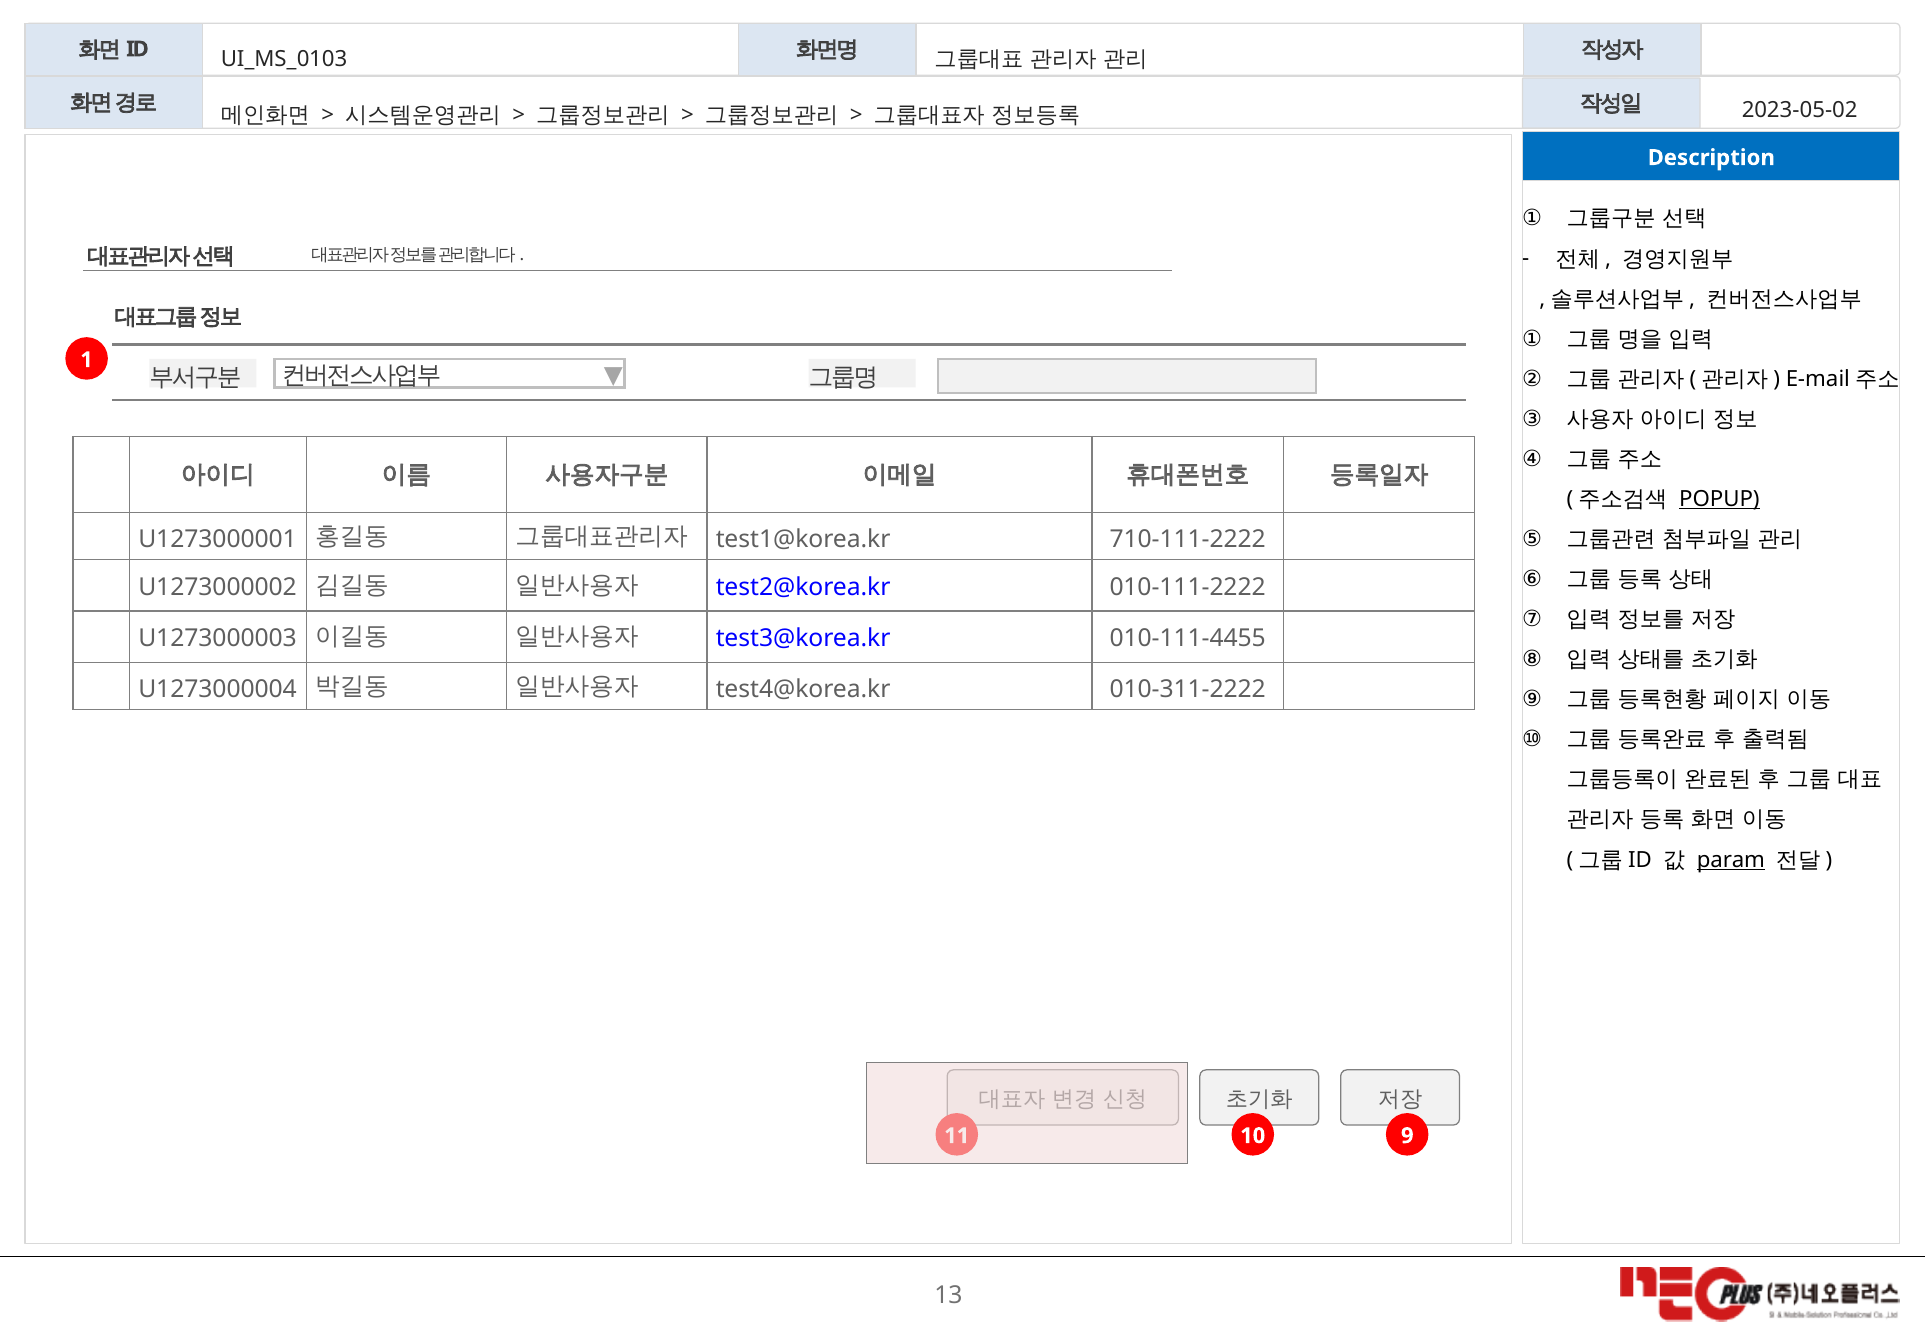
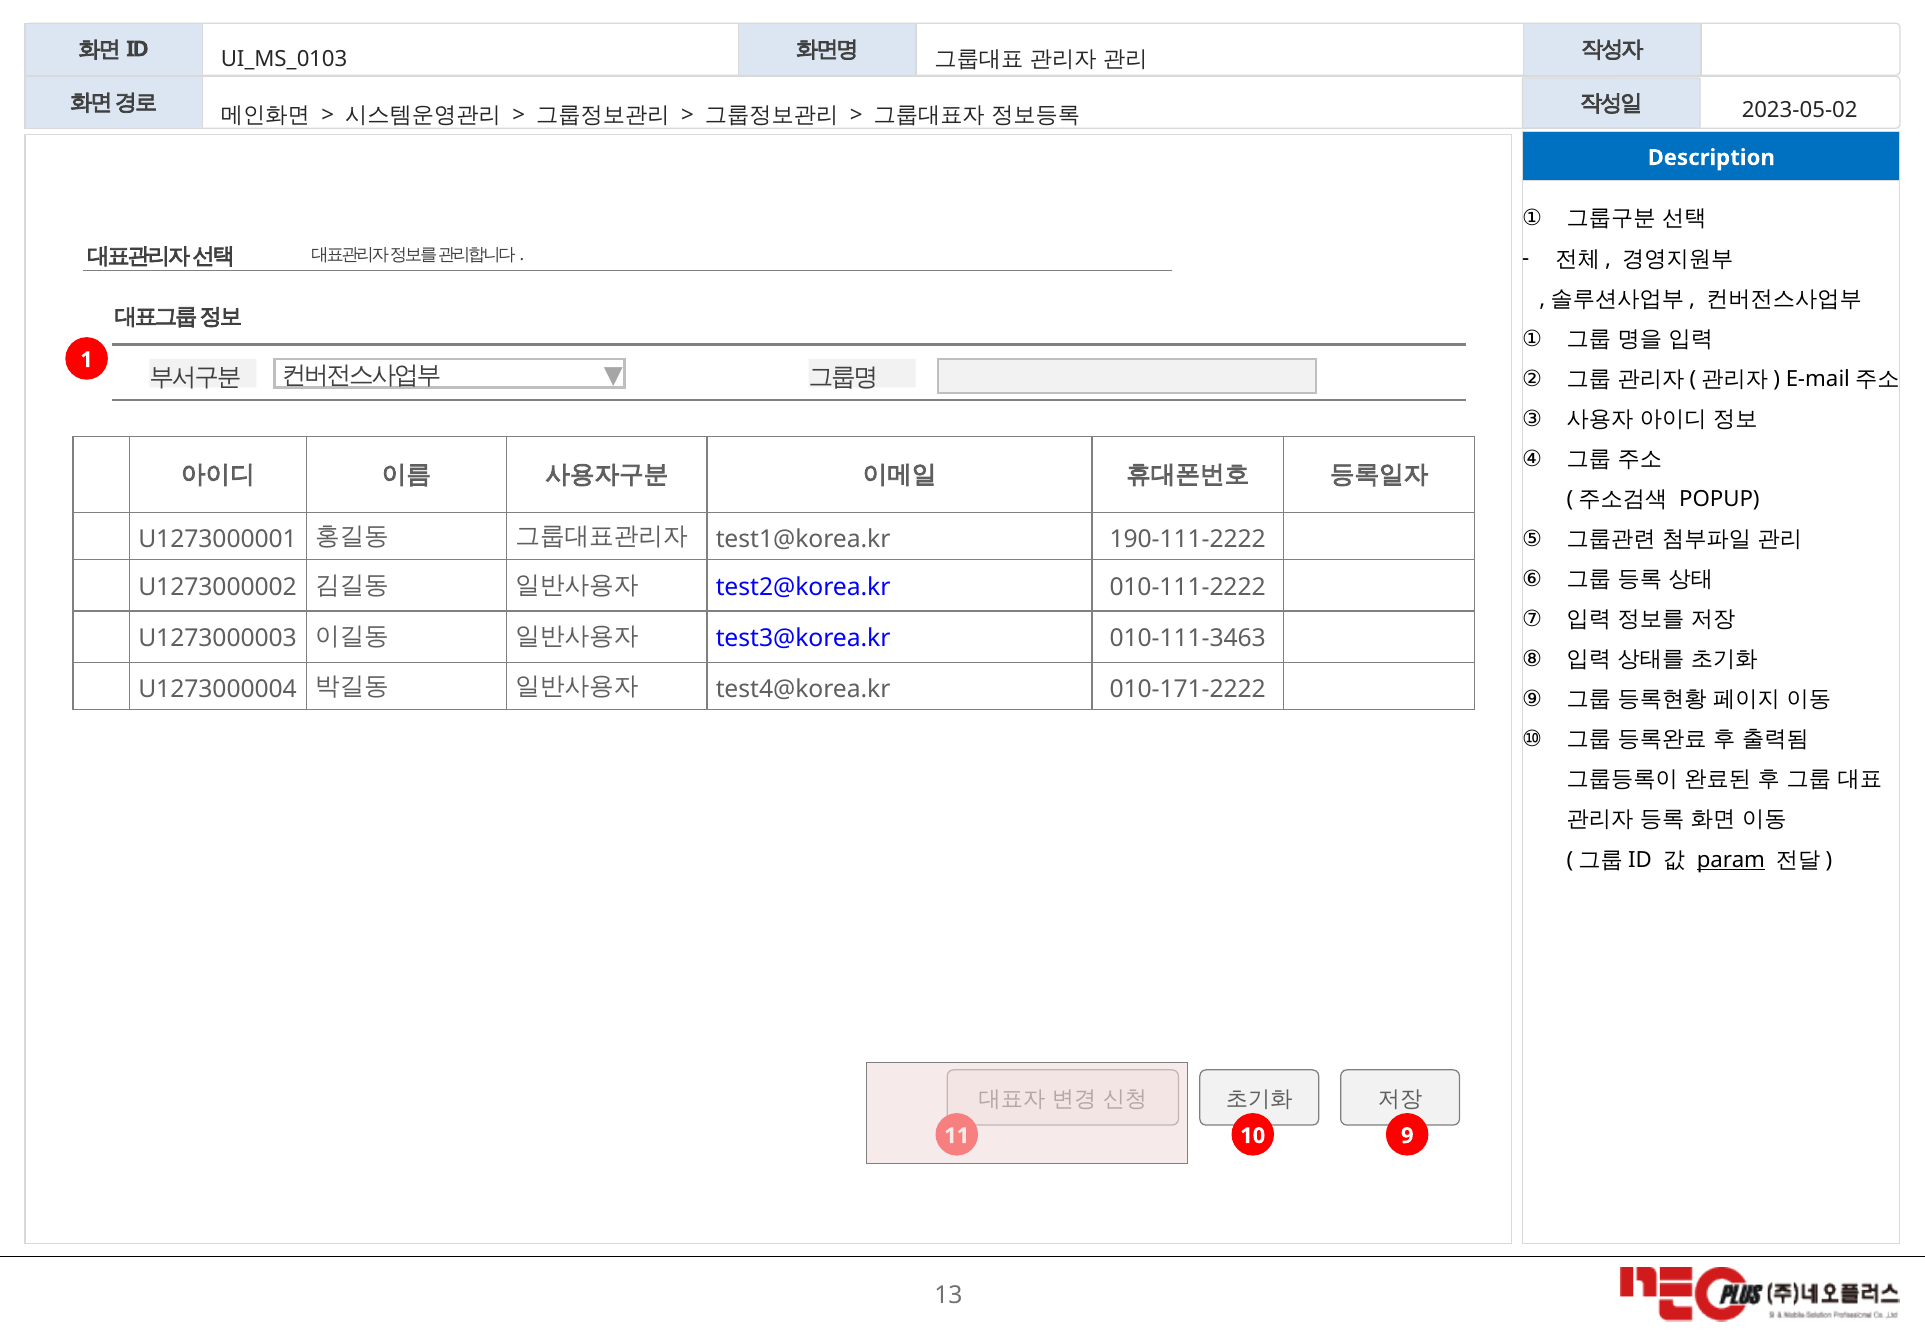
POPUP underline: present -> none
710-111-2222: 710-111-2222 -> 190-111-2222
010-111-4455: 010-111-4455 -> 010-111-3463
010-311-2222: 010-311-2222 -> 010-171-2222
